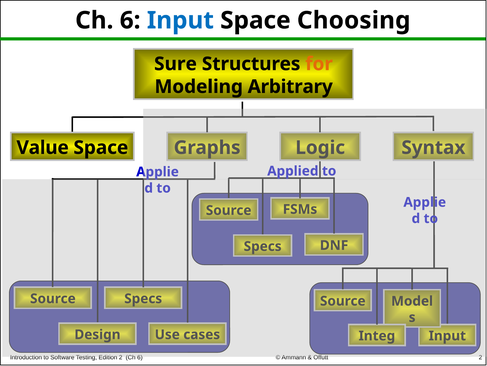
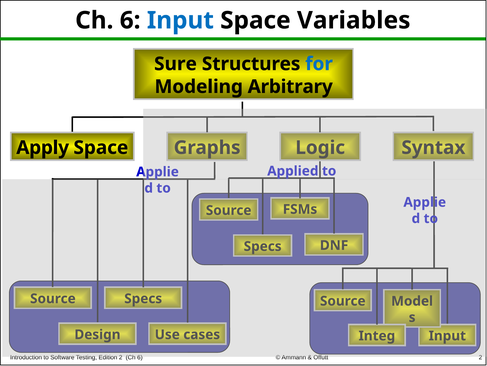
Choosing: Choosing -> Variables
for colour: orange -> blue
Value: Value -> Apply
